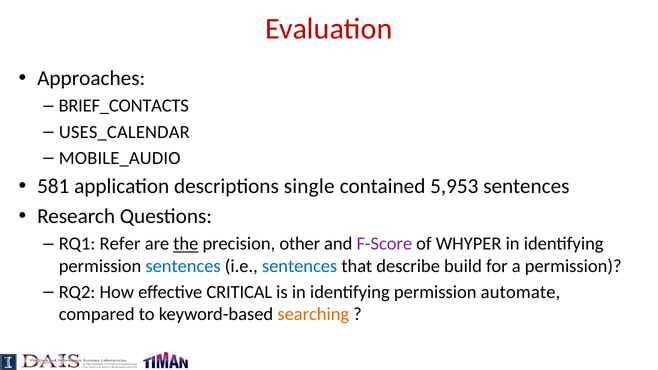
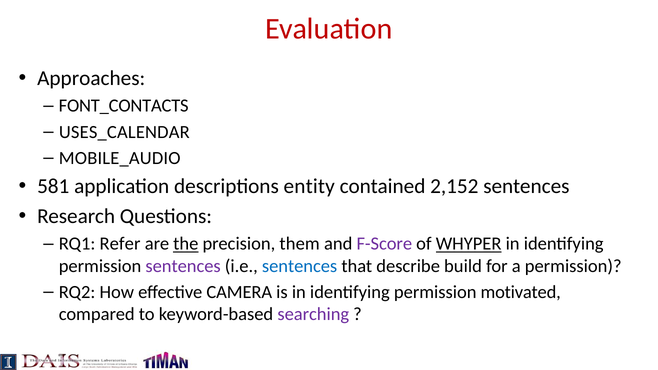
BRIEF_CONTACTS: BRIEF_CONTACTS -> FONT_CONTACTS
single: single -> entity
5,953: 5,953 -> 2,152
other: other -> them
WHYPER underline: none -> present
sentences at (183, 266) colour: blue -> purple
CRITICAL: CRITICAL -> CAMERA
automate: automate -> motivated
searching colour: orange -> purple
